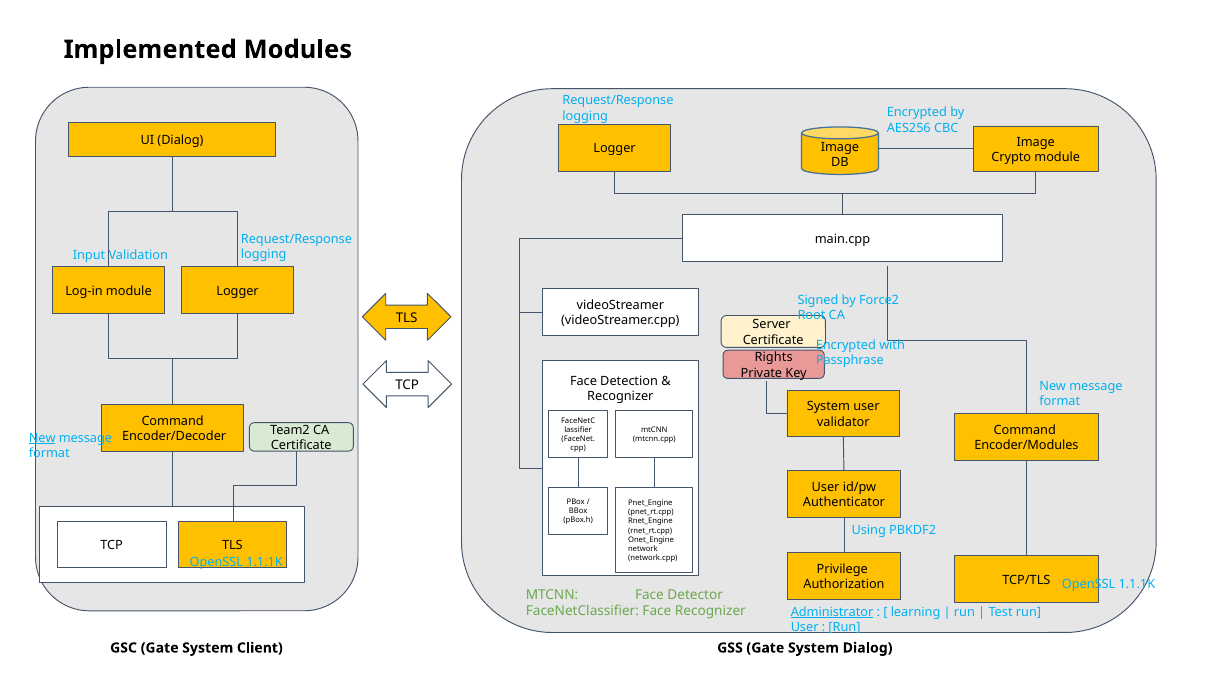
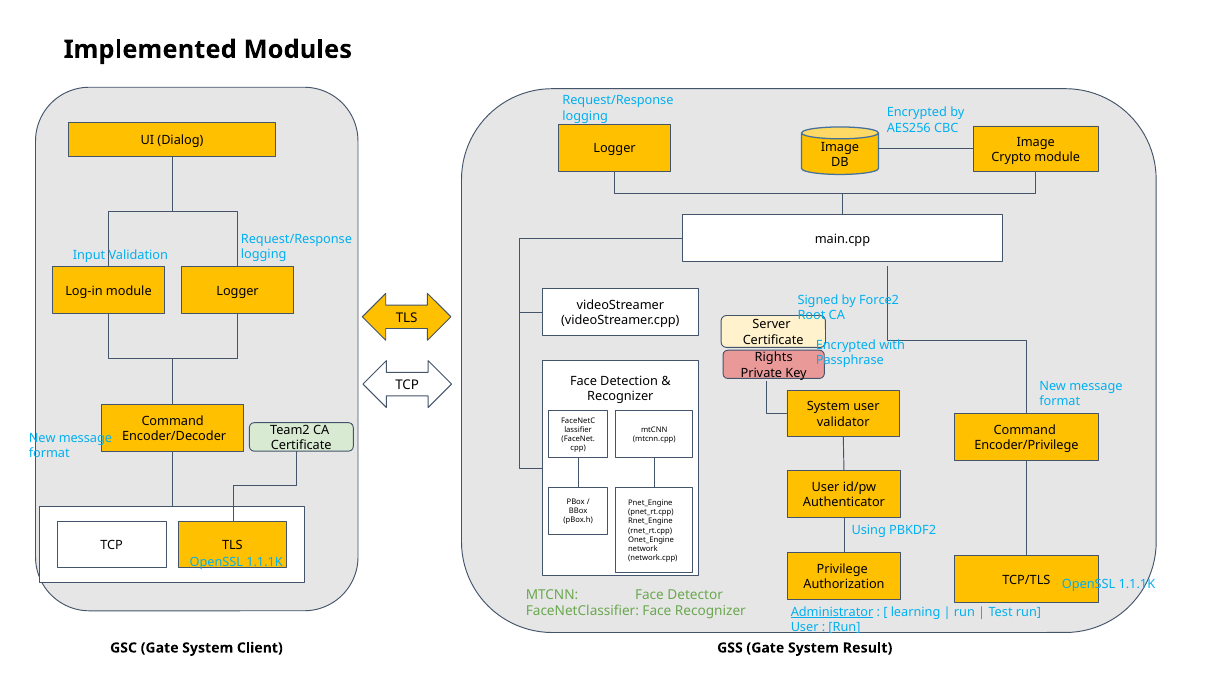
New at (42, 438) underline: present -> none
Encoder/Modules: Encoder/Modules -> Encoder/Privilege
System Dialog: Dialog -> Result
